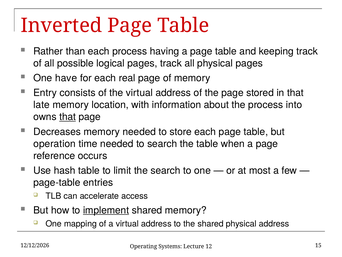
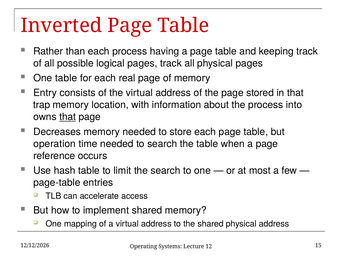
One have: have -> table
late: late -> trap
implement underline: present -> none
